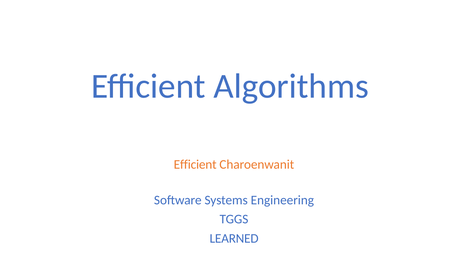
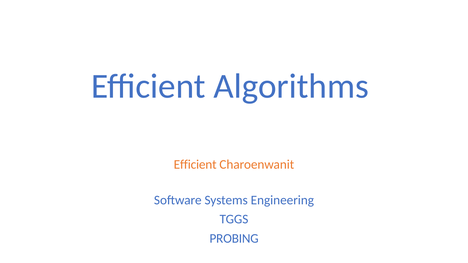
LEARNED: LEARNED -> PROBING
